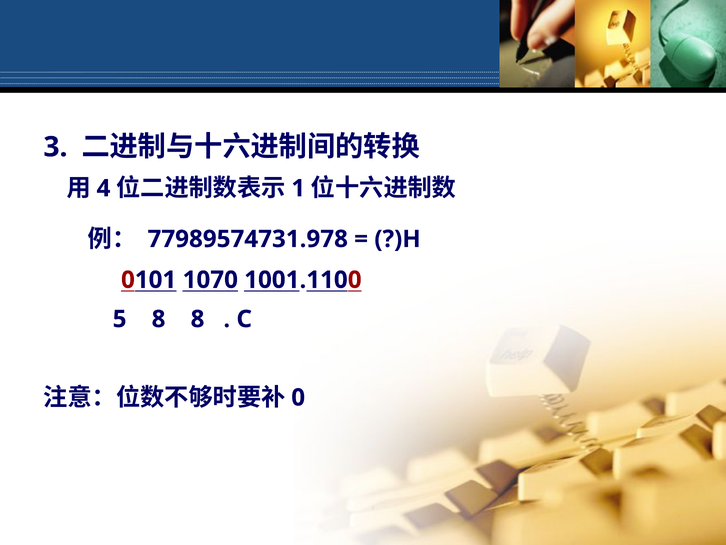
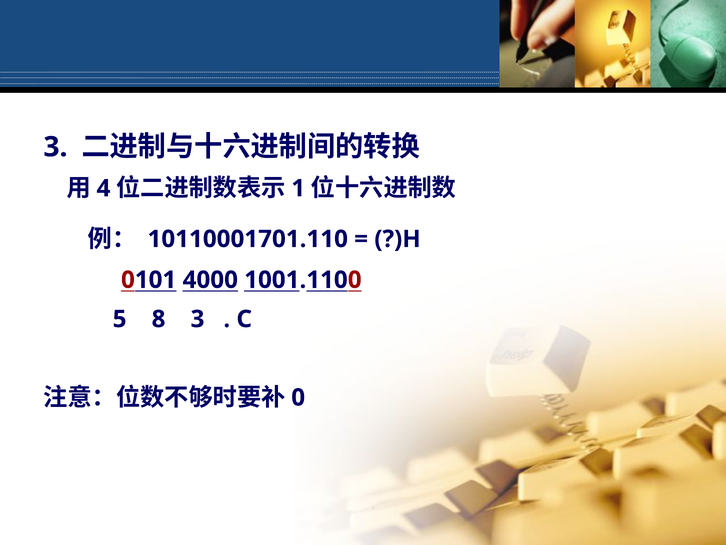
77989574731.978: 77989574731.978 -> 10110001701.110
1070: 1070 -> 4000
8 8: 8 -> 3
